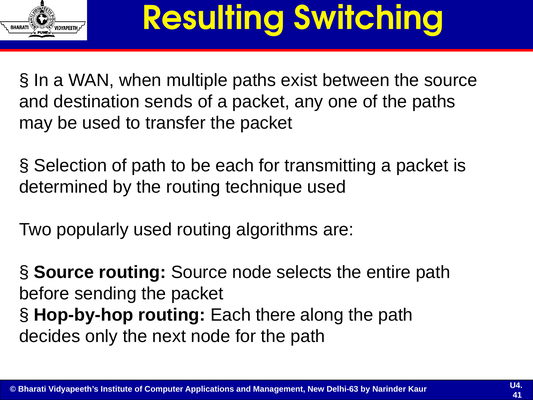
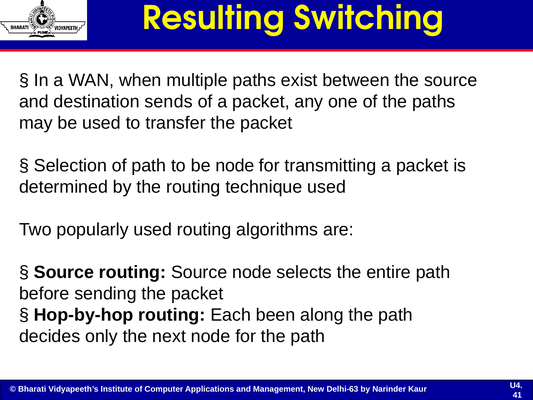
be each: each -> node
there: there -> been
